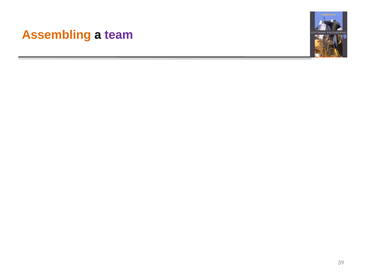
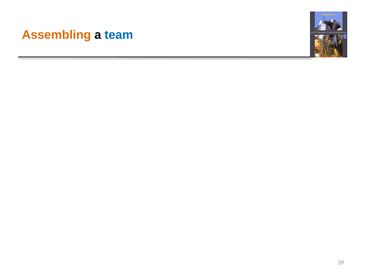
team colour: purple -> blue
